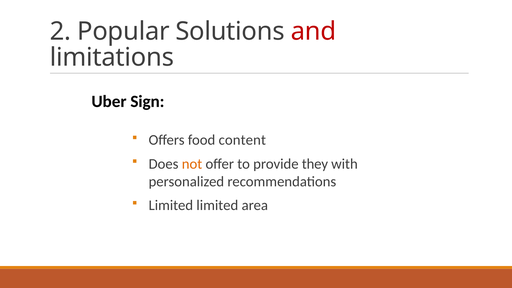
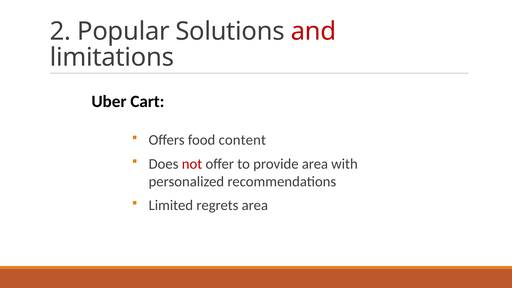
Sign: Sign -> Cart
not colour: orange -> red
provide they: they -> area
Limited limited: limited -> regrets
